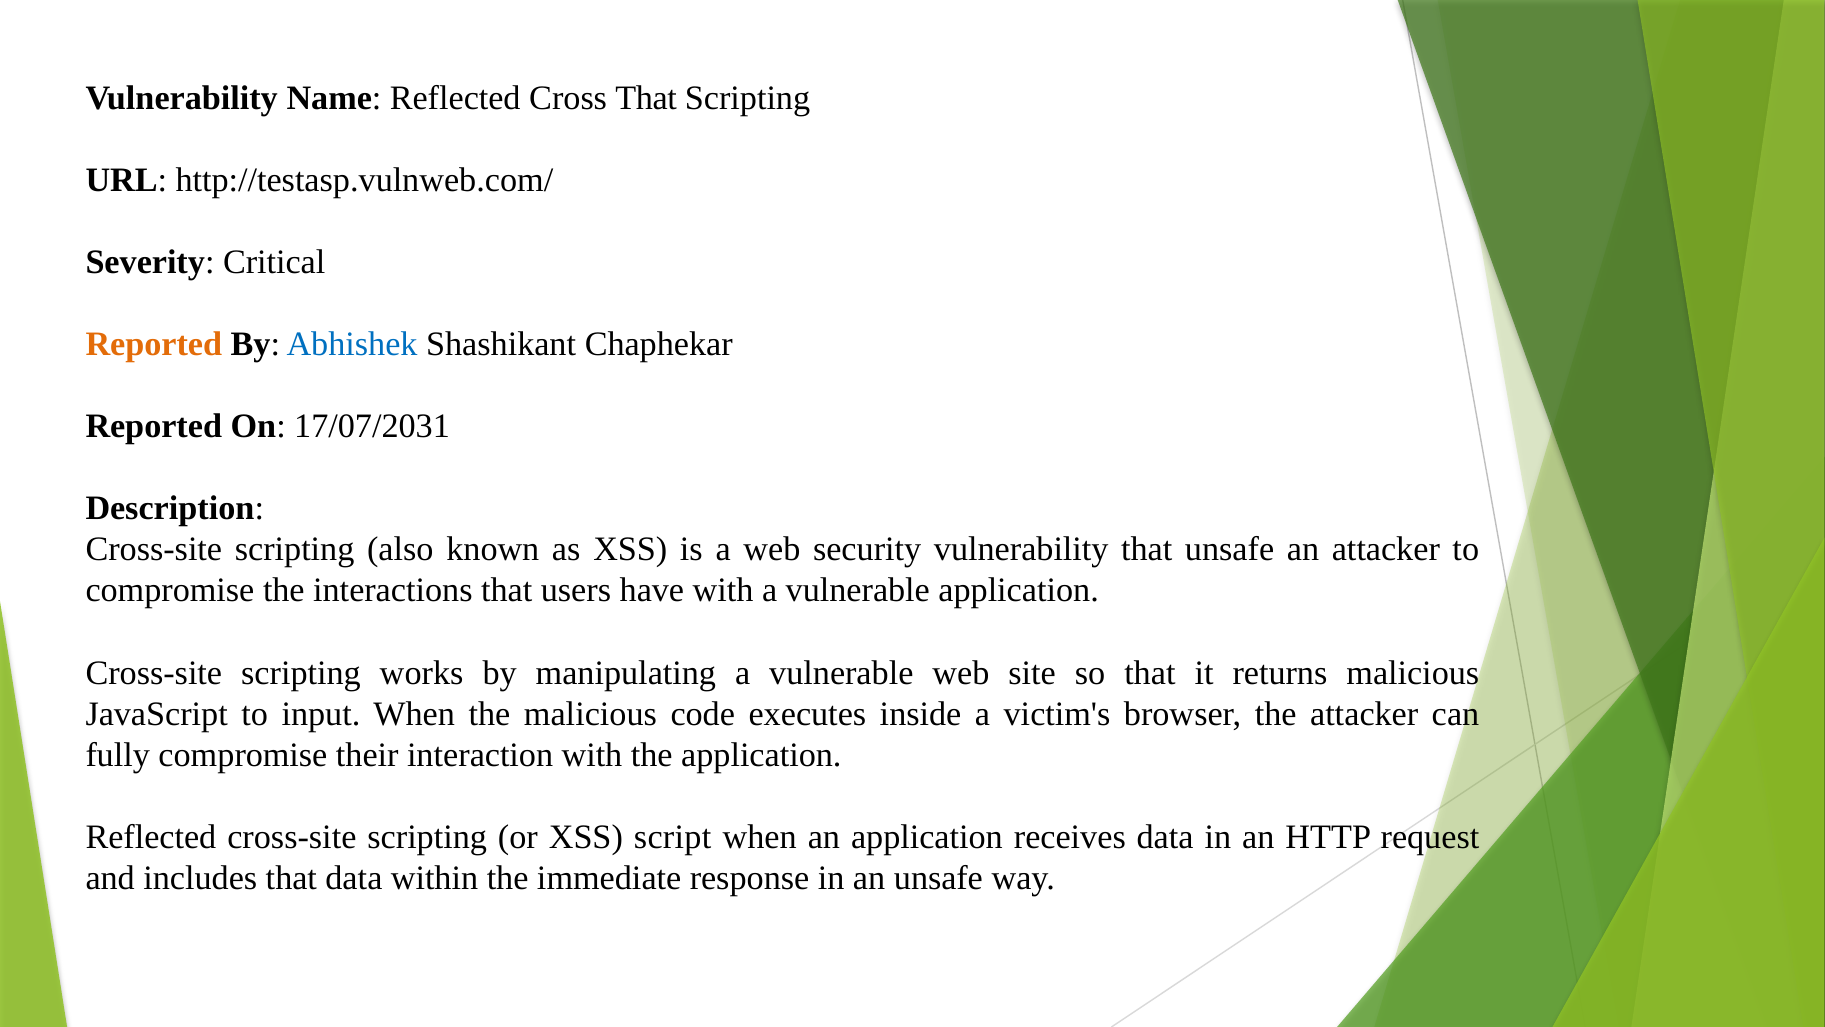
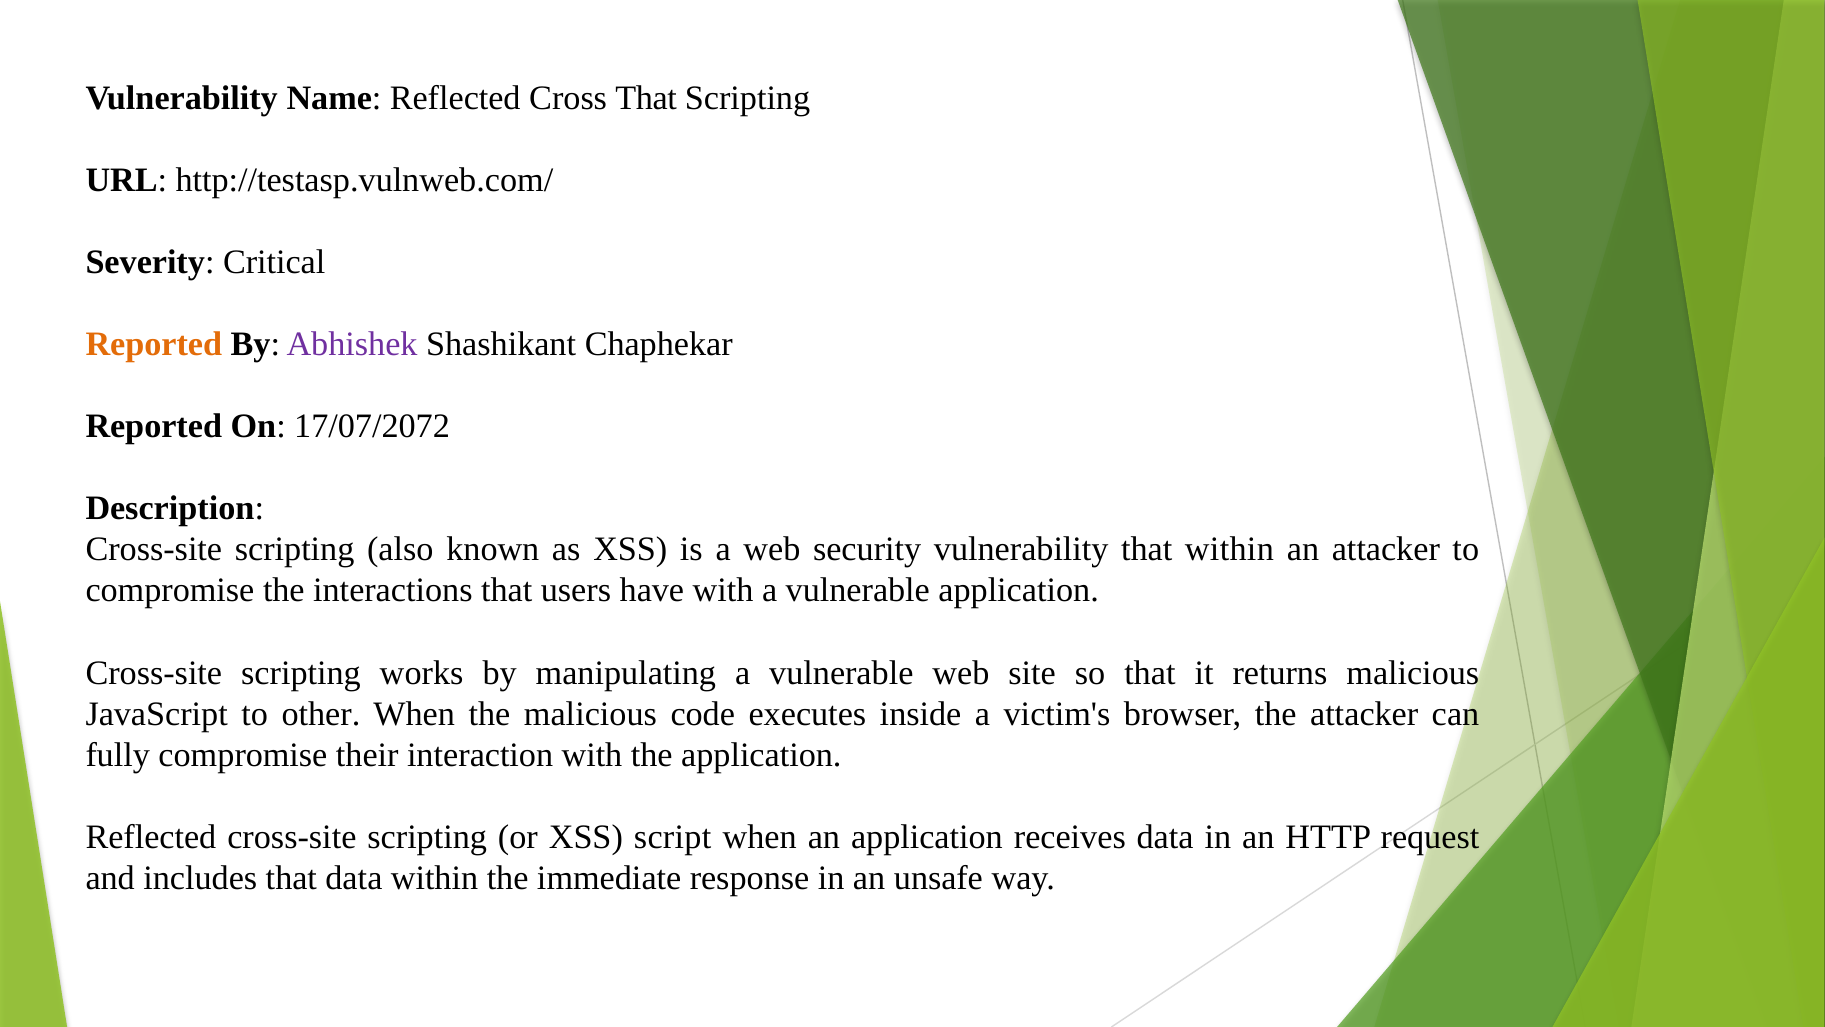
Abhishek colour: blue -> purple
17/07/2031: 17/07/2031 -> 17/07/2072
that unsafe: unsafe -> within
input: input -> other
